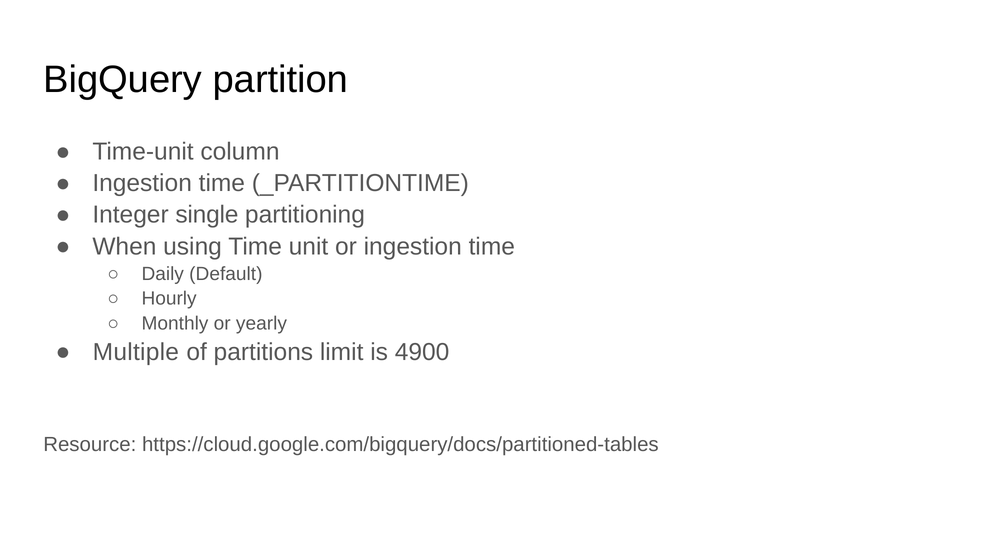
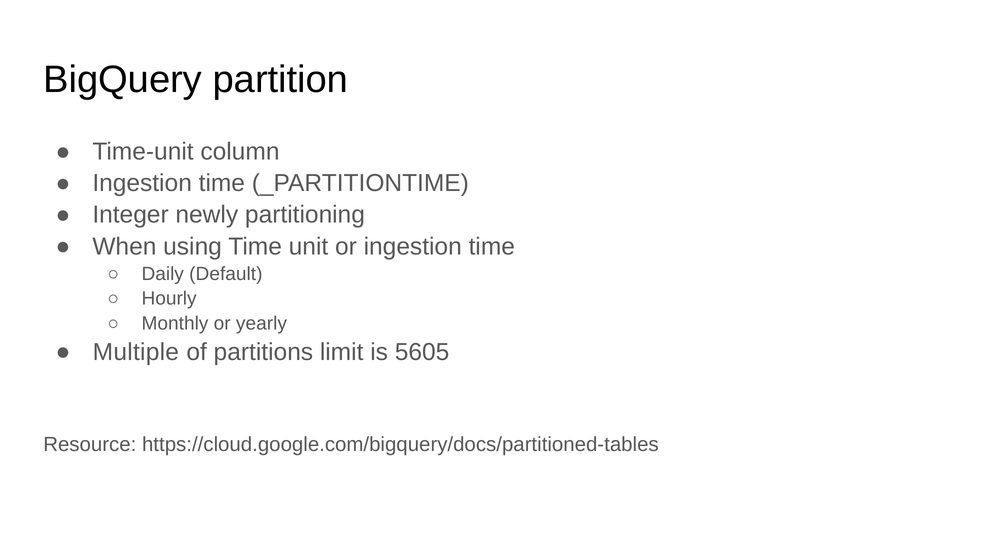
single: single -> newly
4900: 4900 -> 5605
